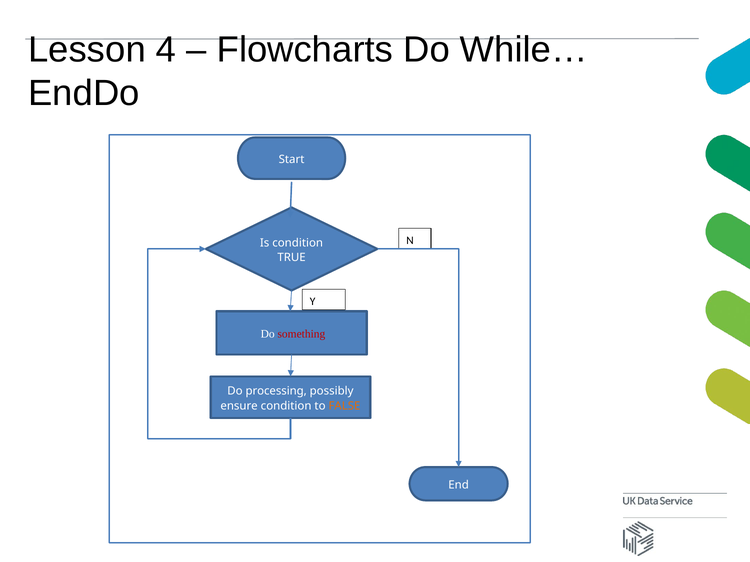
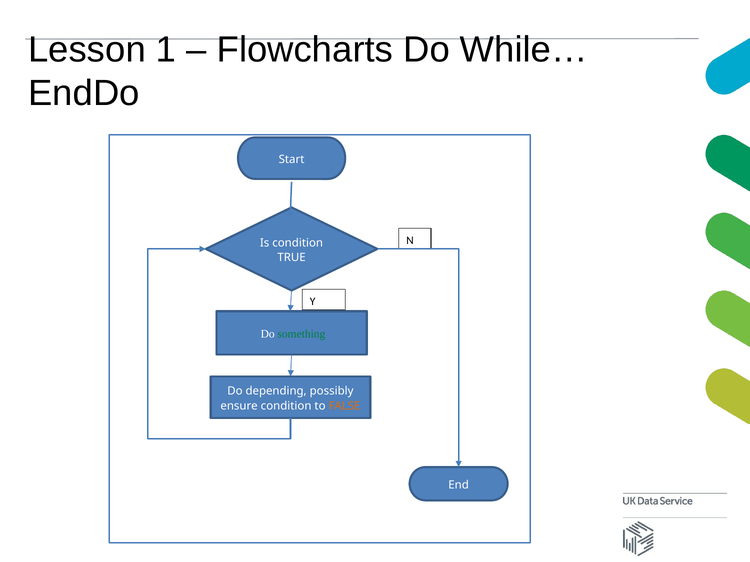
4: 4 -> 1
something colour: red -> green
processing: processing -> depending
